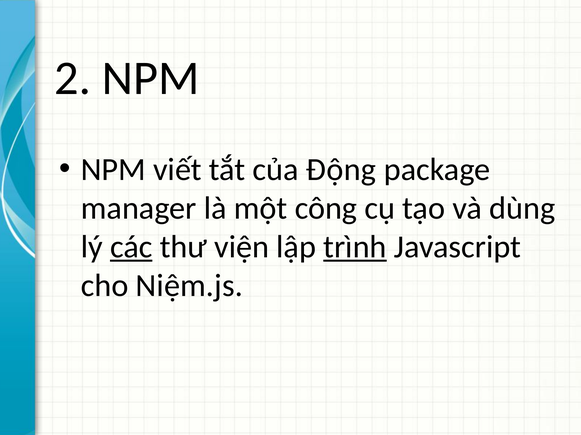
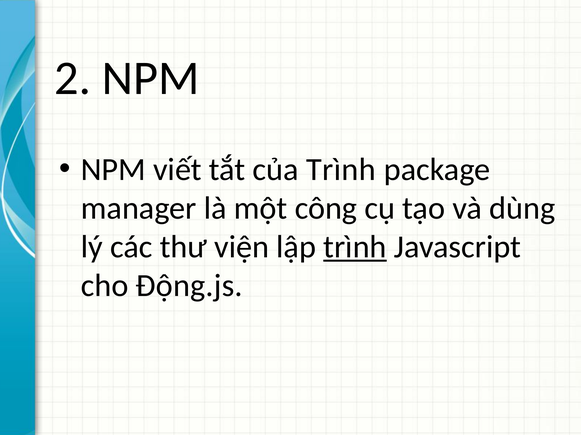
của Động: Động -> Trình
các underline: present -> none
Niệm.js: Niệm.js -> Động.js
